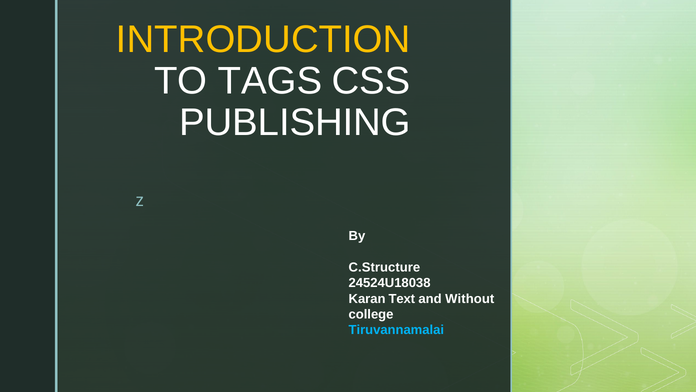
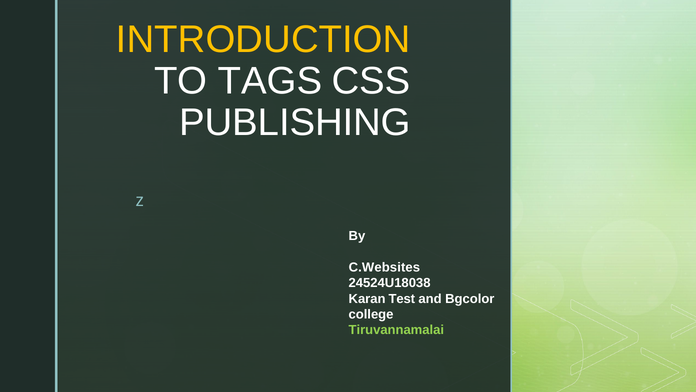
C.Structure: C.Structure -> C.Websites
Text: Text -> Test
Without: Without -> Bgcolor
Tiruvannamalai colour: light blue -> light green
